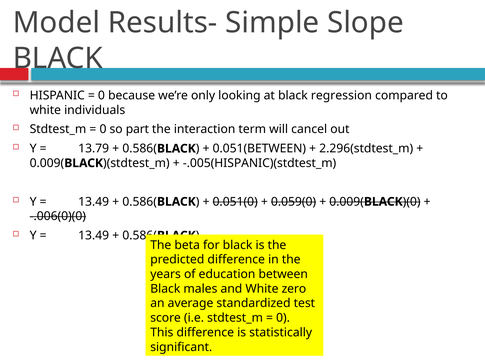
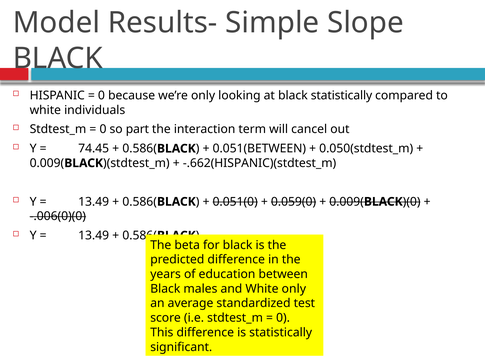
black regression: regression -> statistically
13.79: 13.79 -> 74.45
2.296(stdtest_m: 2.296(stdtest_m -> 0.050(stdtest_m
-.005(HISPANIC)(stdtest_m: -.005(HISPANIC)(stdtest_m -> -.662(HISPANIC)(stdtest_m
White zero: zero -> only
